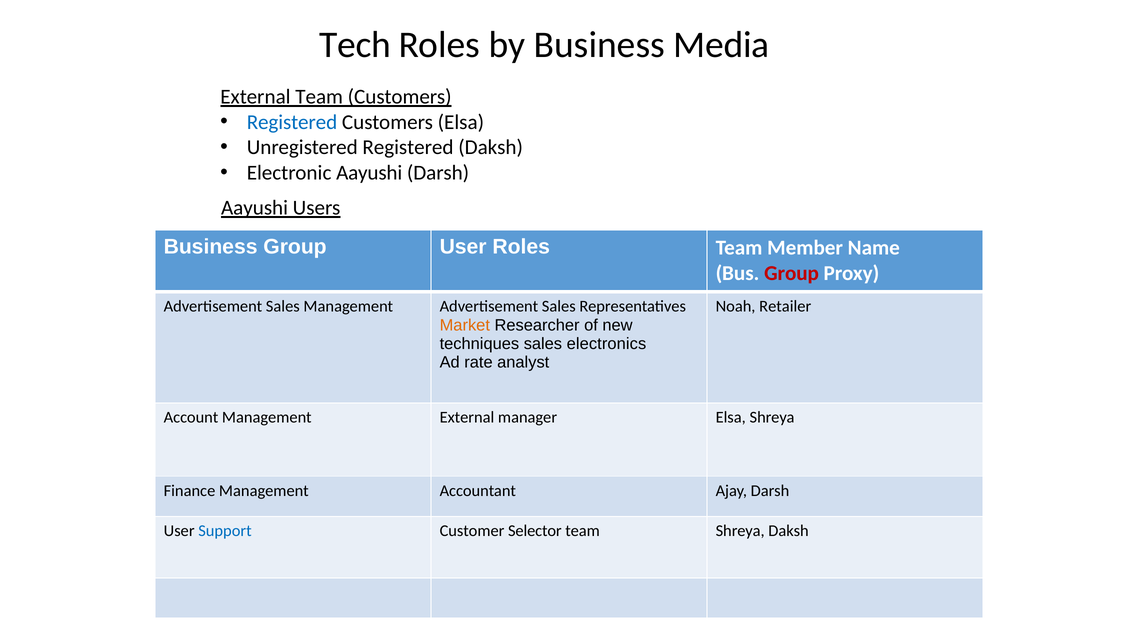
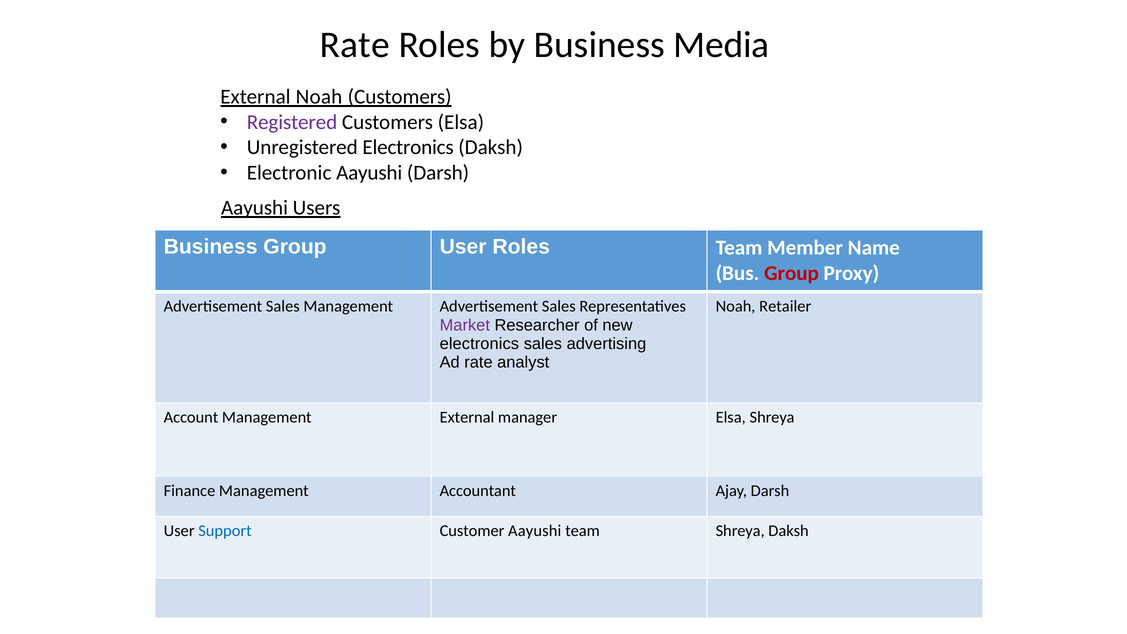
Tech at (355, 45): Tech -> Rate
External Team: Team -> Noah
Registered at (292, 122) colour: blue -> purple
Unregistered Registered: Registered -> Electronics
Market colour: orange -> purple
techniques at (479, 344): techniques -> electronics
electronics: electronics -> advertising
Customer Selector: Selector -> Aayushi
